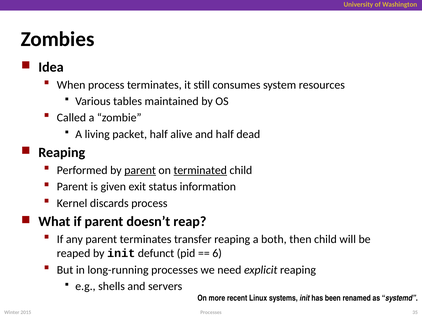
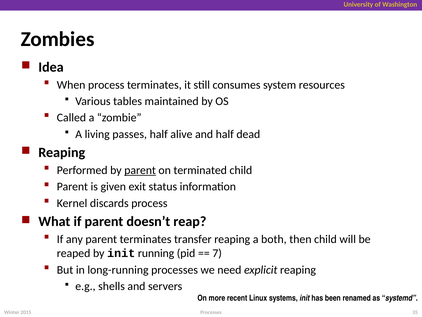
packet: packet -> passes
terminated underline: present -> none
defunct: defunct -> running
6: 6 -> 7
